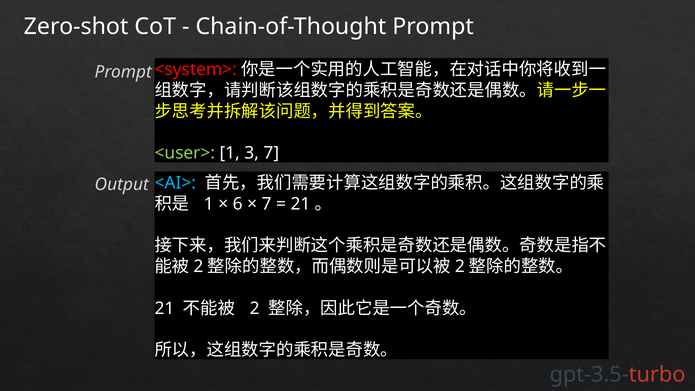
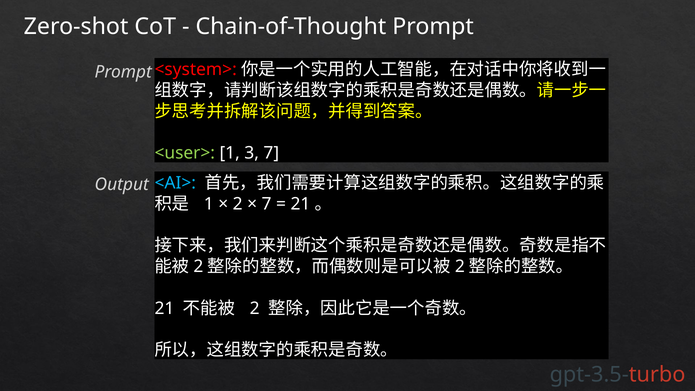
6 at (238, 204): 6 -> 2
